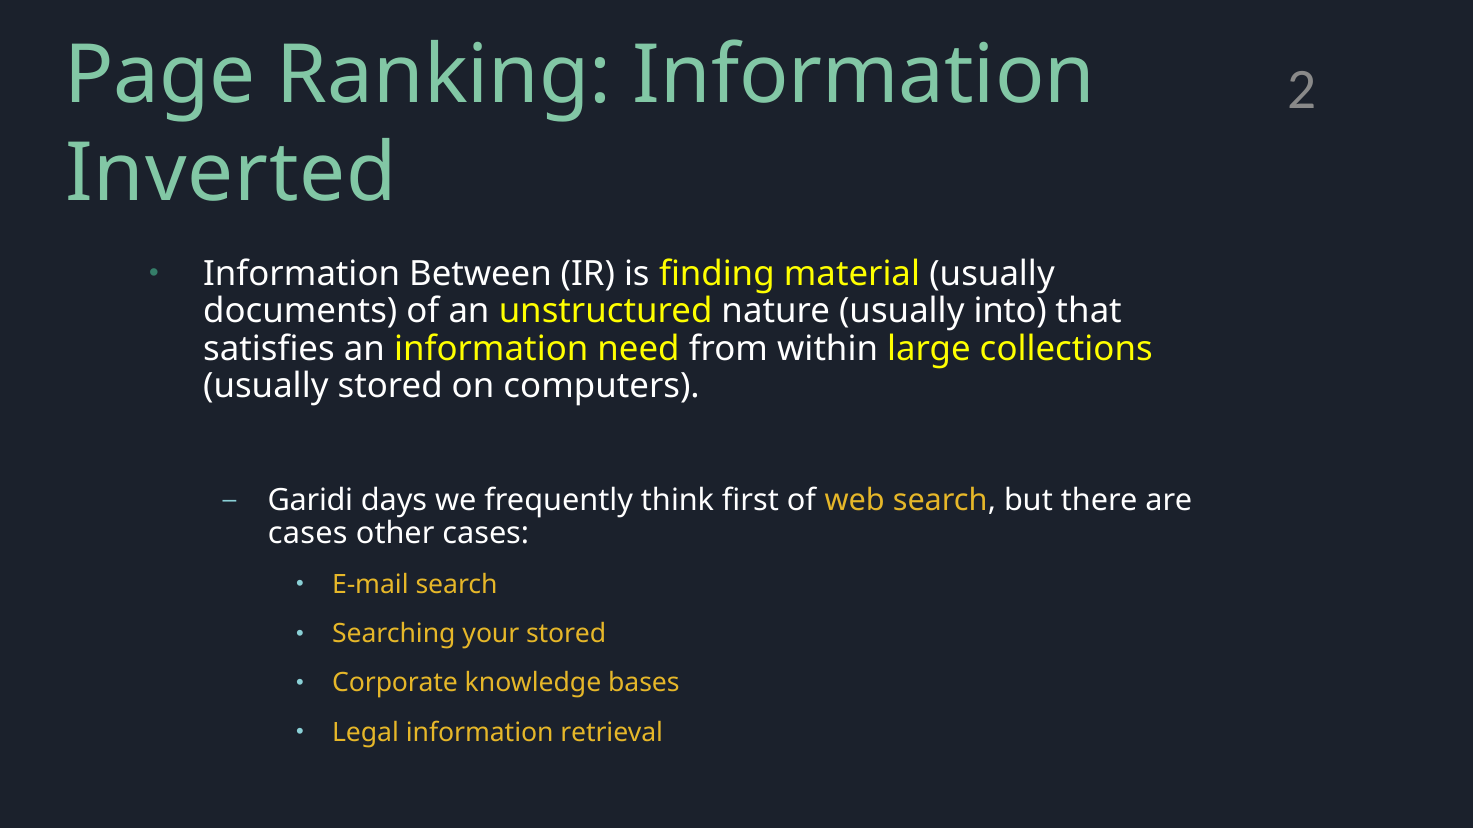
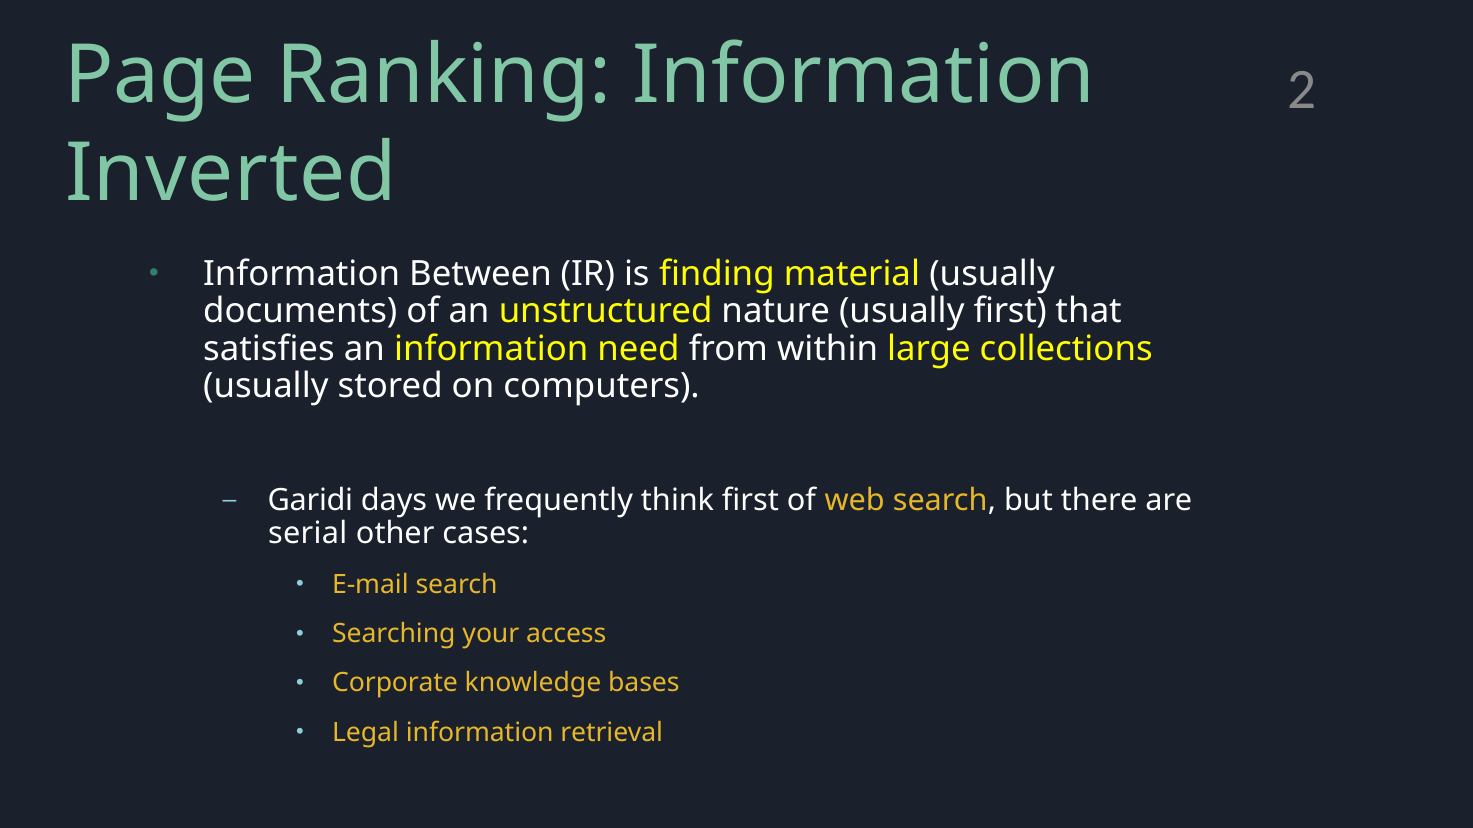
usually into: into -> first
cases at (308, 534): cases -> serial
your stored: stored -> access
